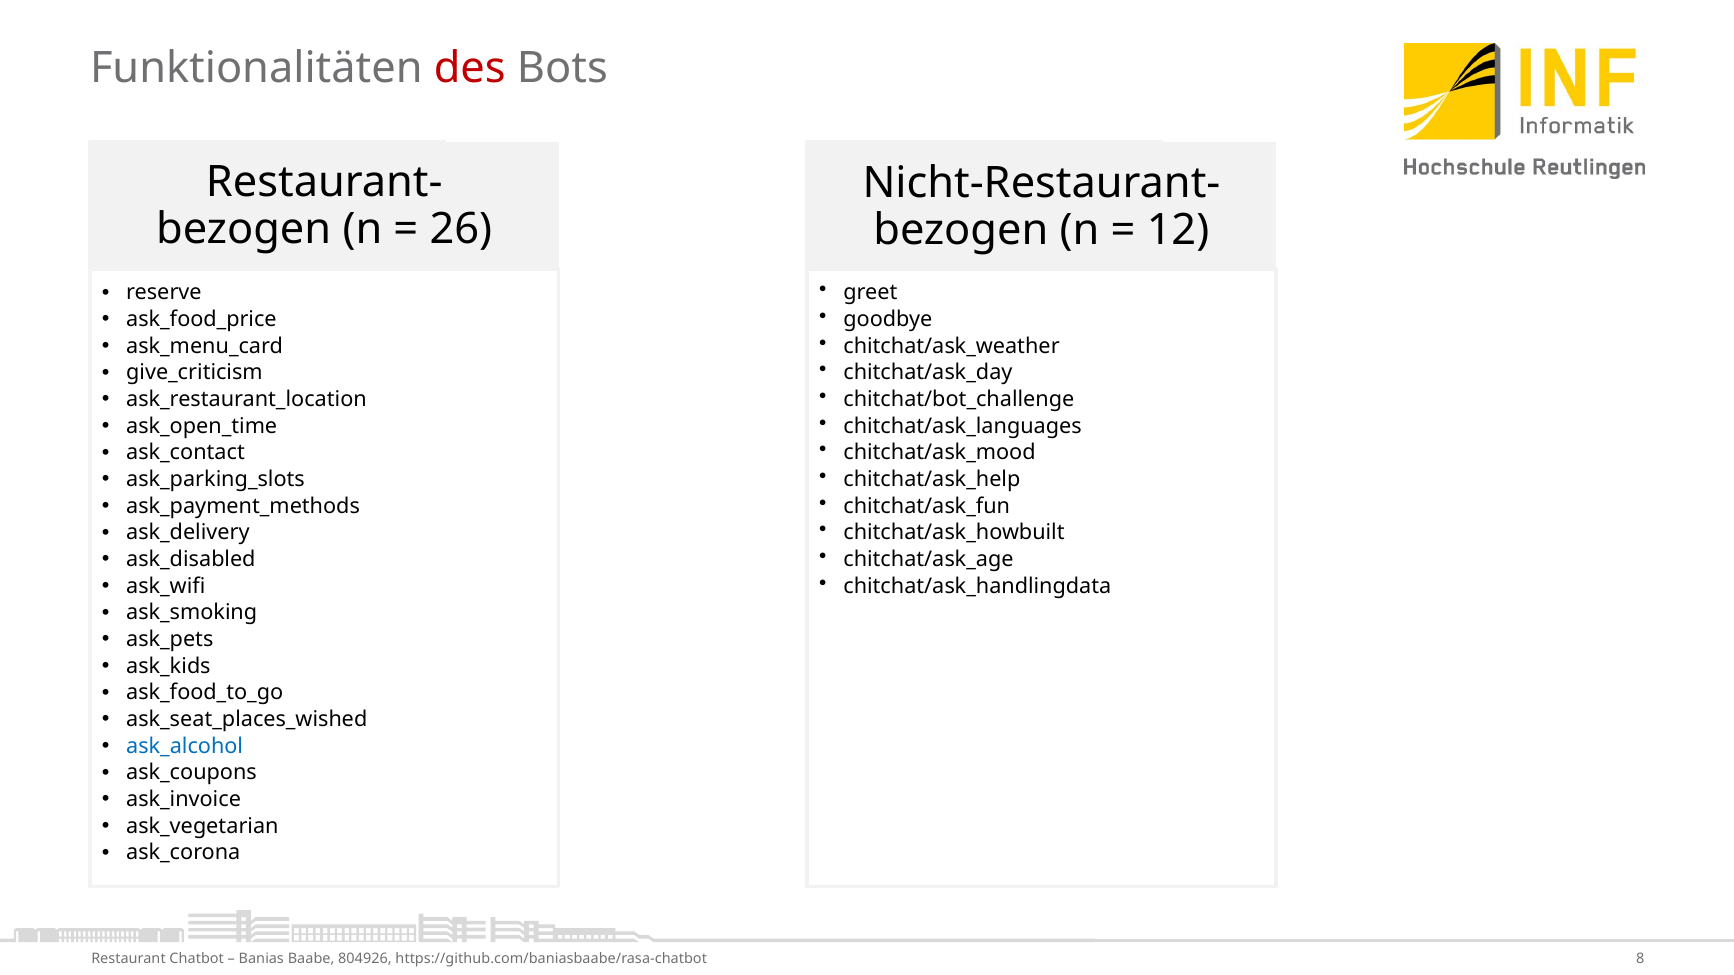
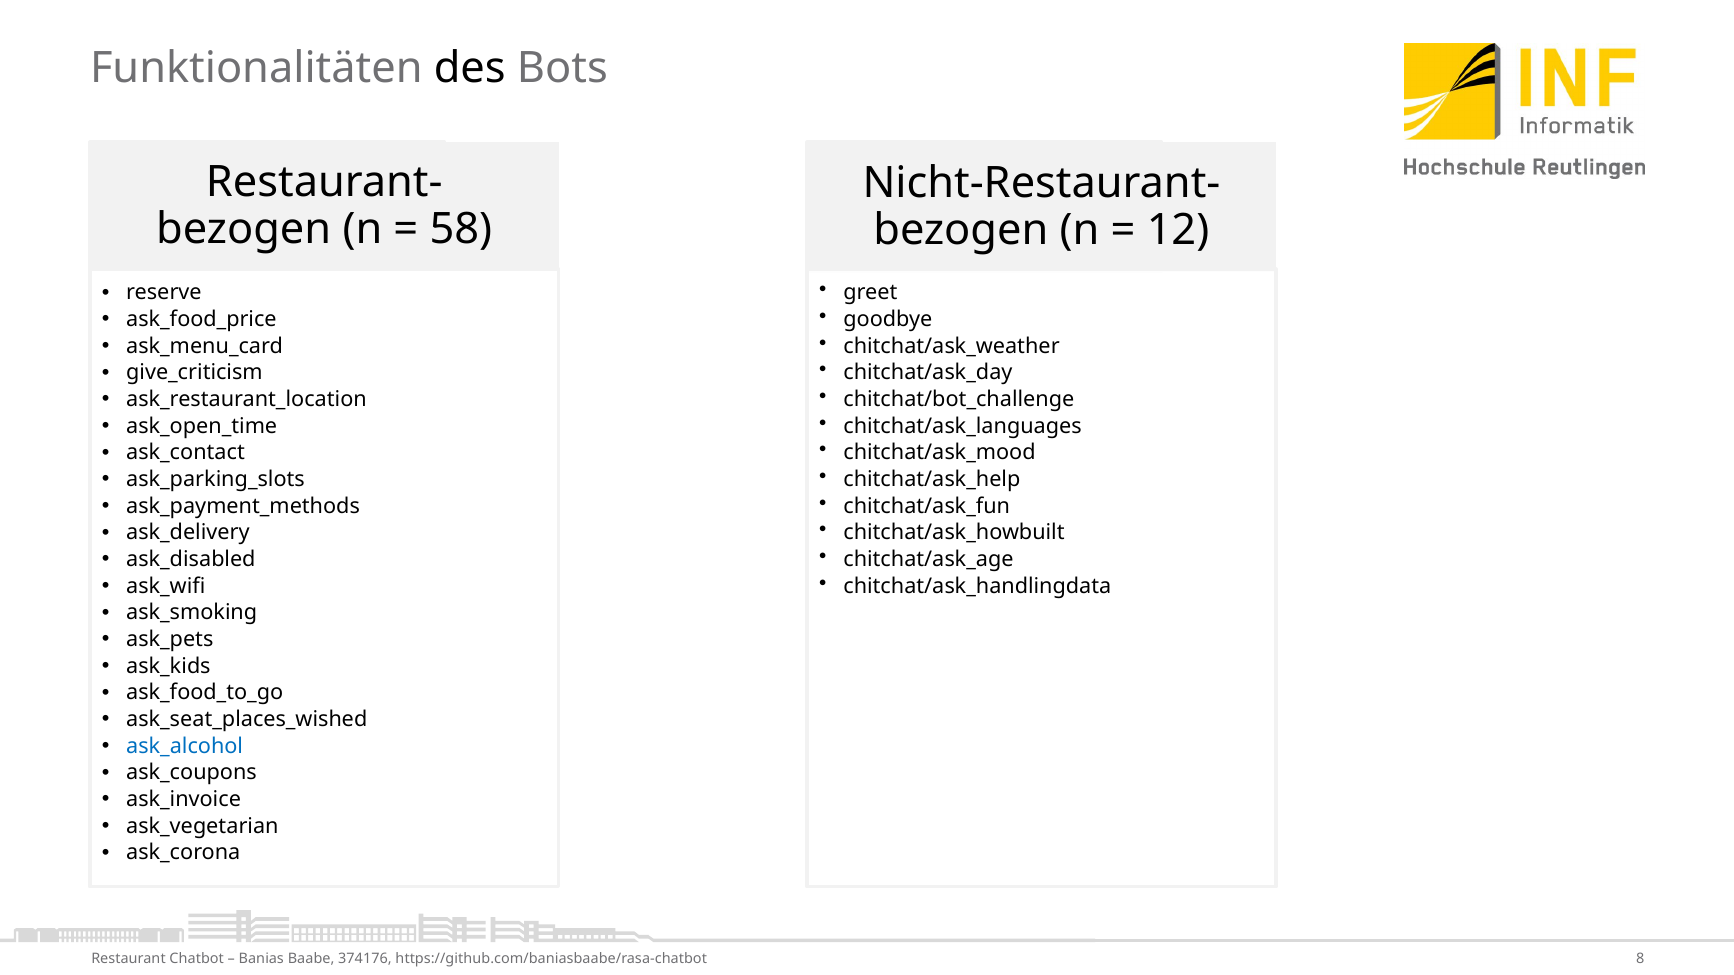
des colour: red -> black
26: 26 -> 58
804926: 804926 -> 374176
